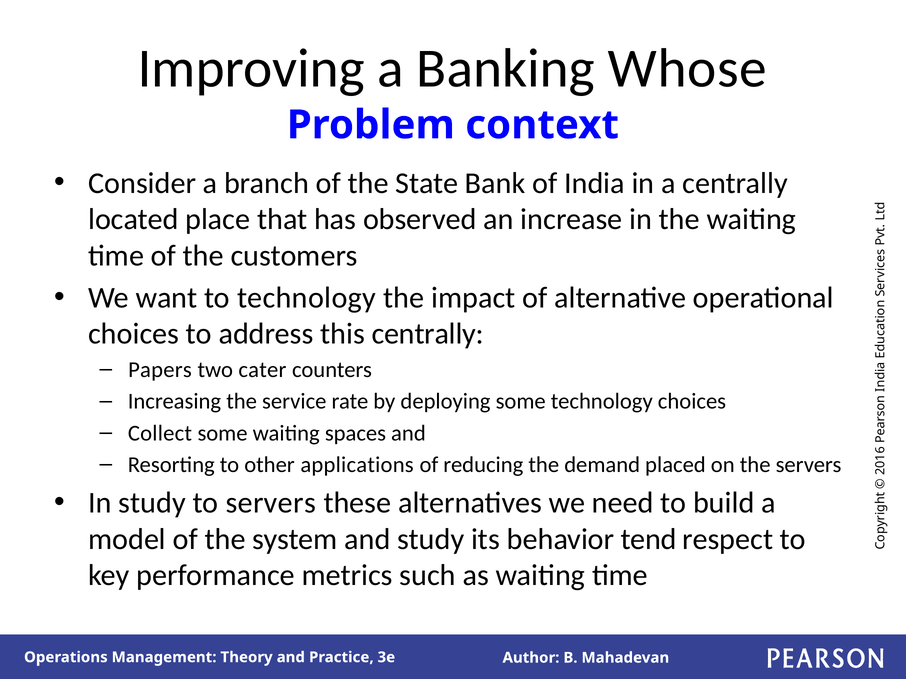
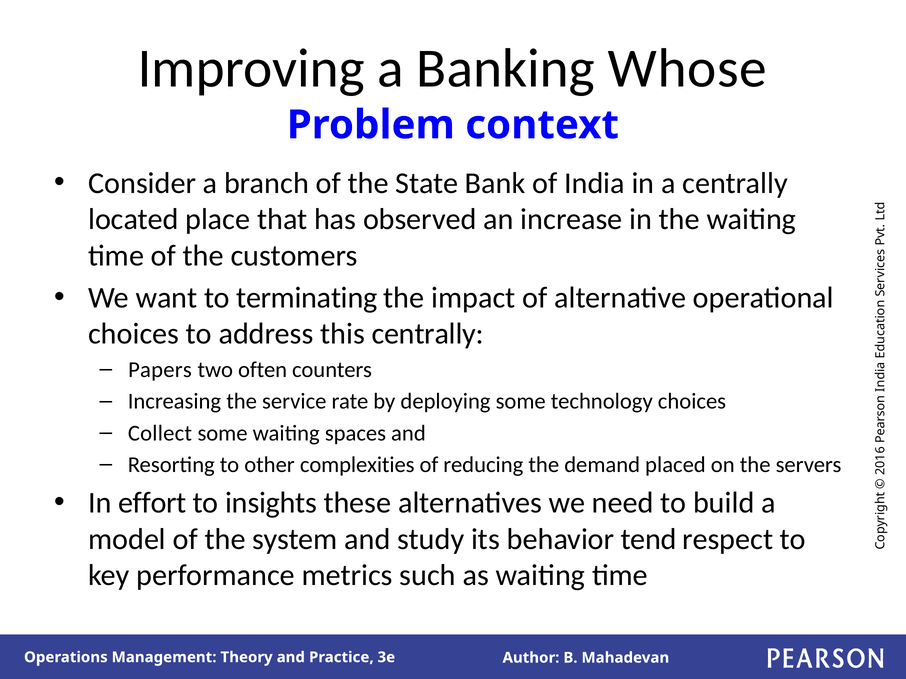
to technology: technology -> terminating
cater: cater -> often
applications: applications -> complexities
In study: study -> effort
to servers: servers -> insights
